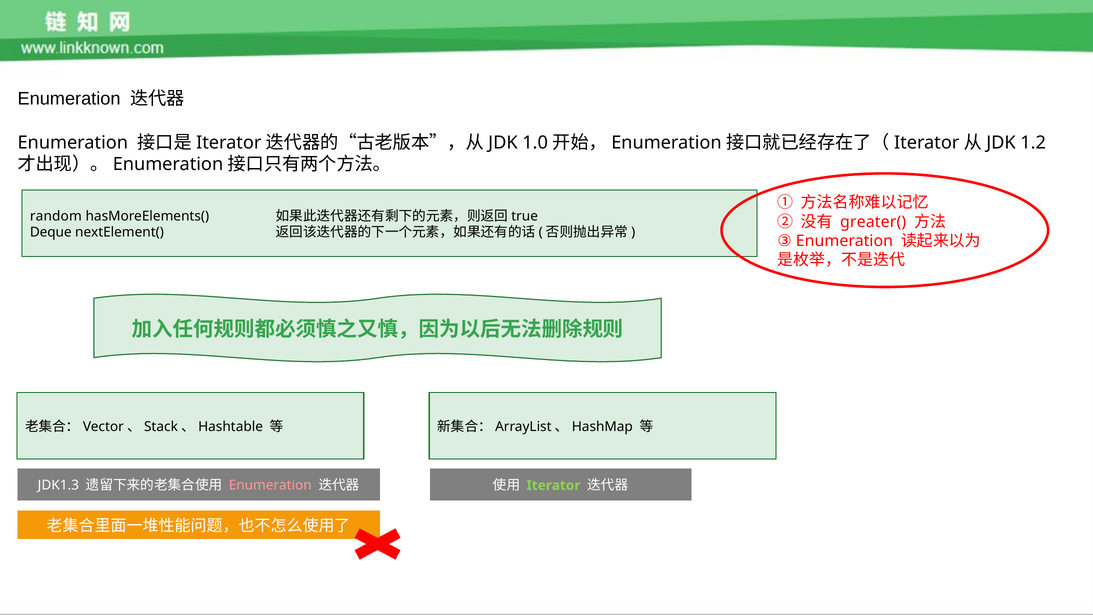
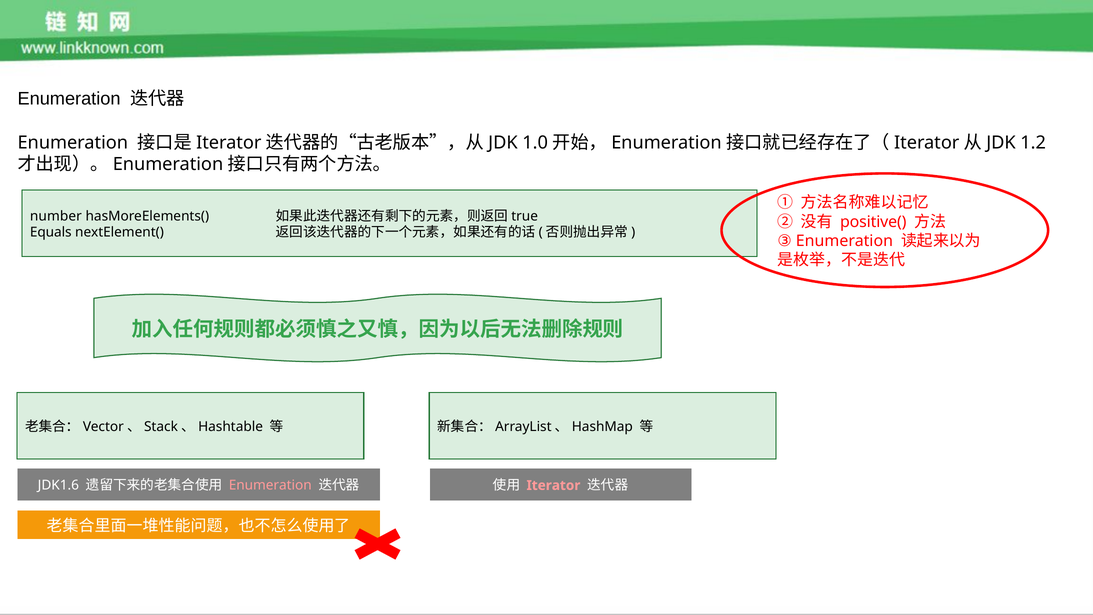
random: random -> number
greater(: greater( -> positive(
Deque: Deque -> Equals
JDK1.3: JDK1.3 -> JDK1.6
Iterator colour: light green -> pink
